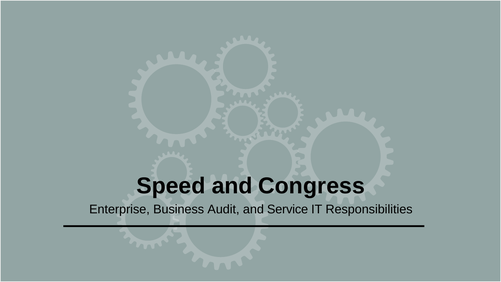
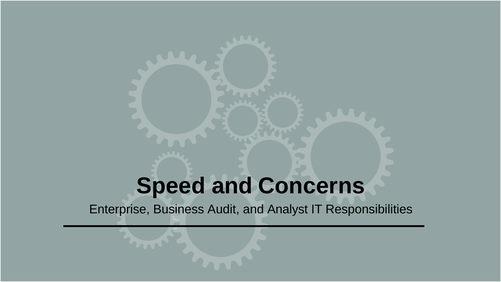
Congress: Congress -> Concerns
Service: Service -> Analyst
